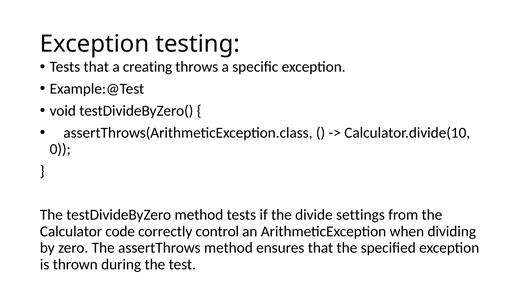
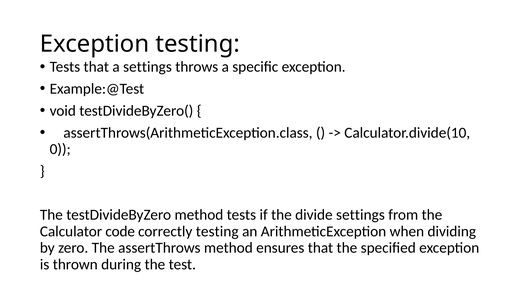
a creating: creating -> settings
correctly control: control -> testing
